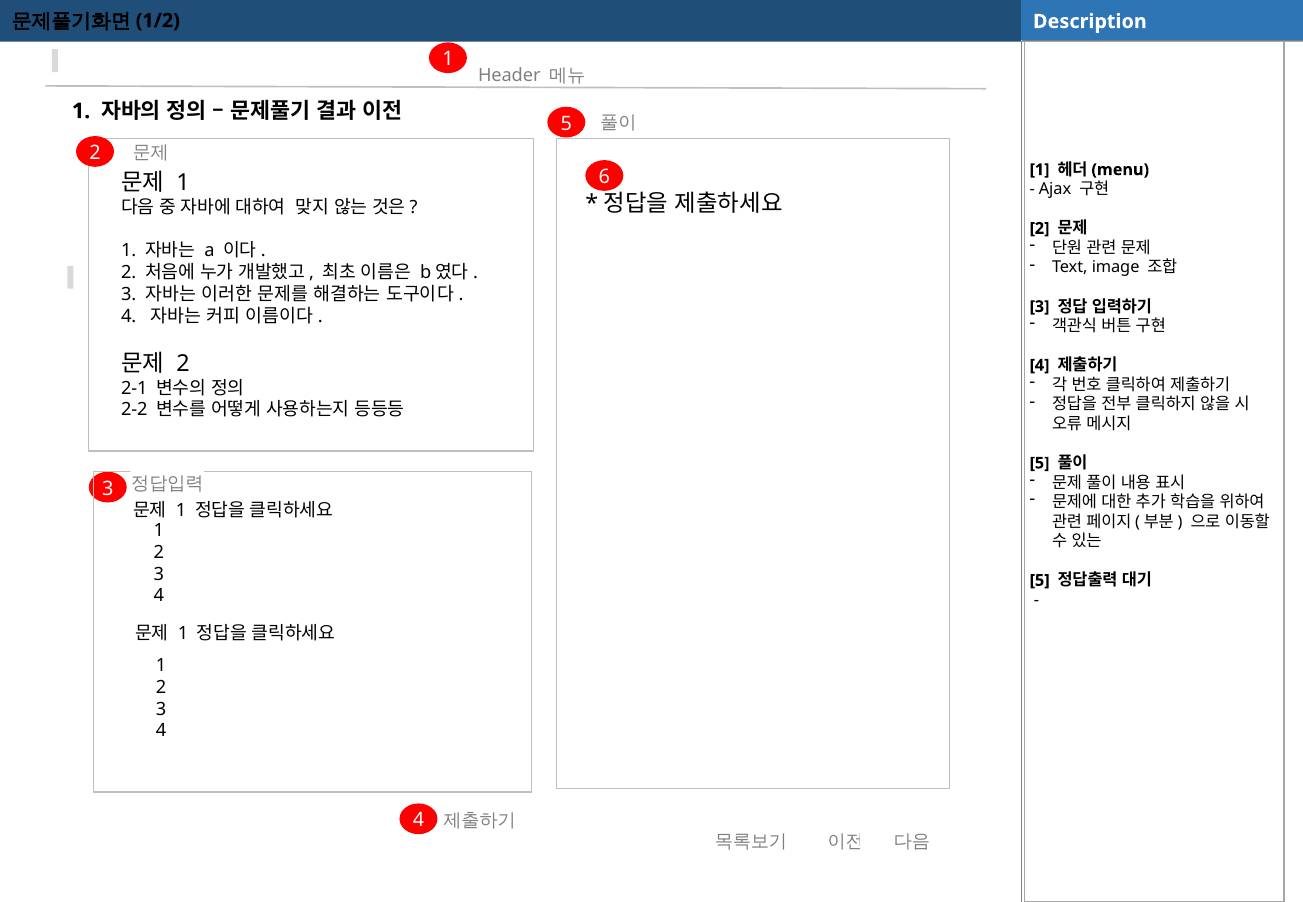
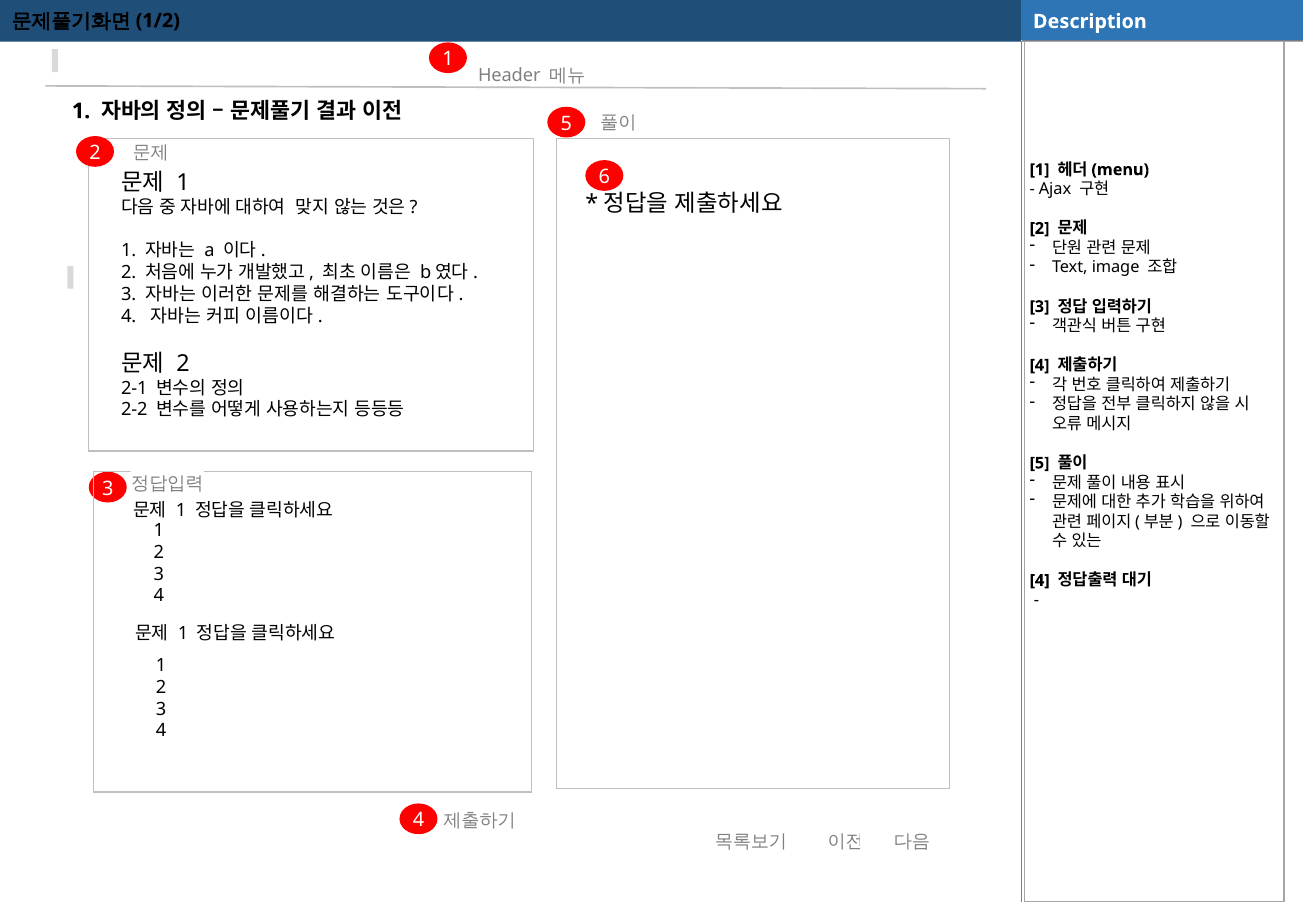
5 at (1040, 580): 5 -> 4
